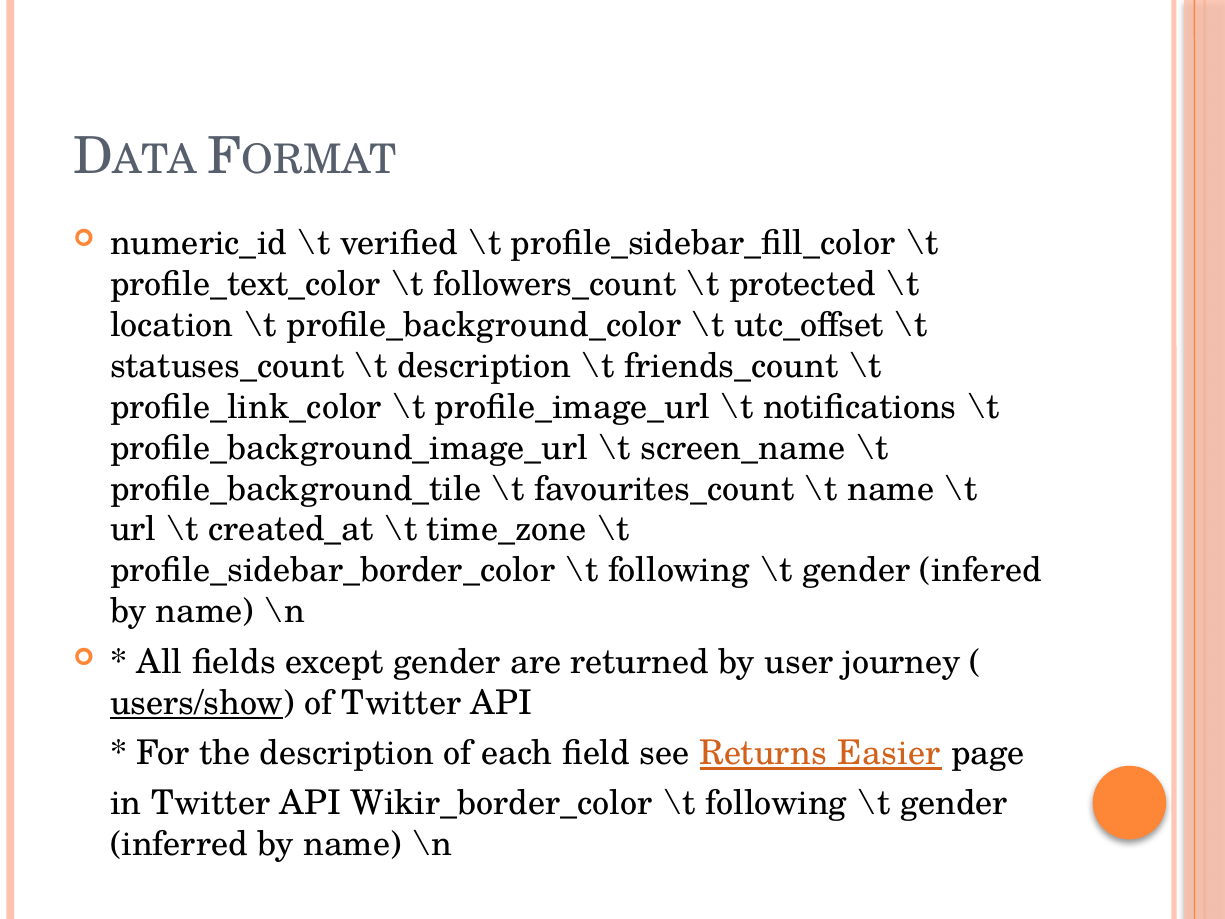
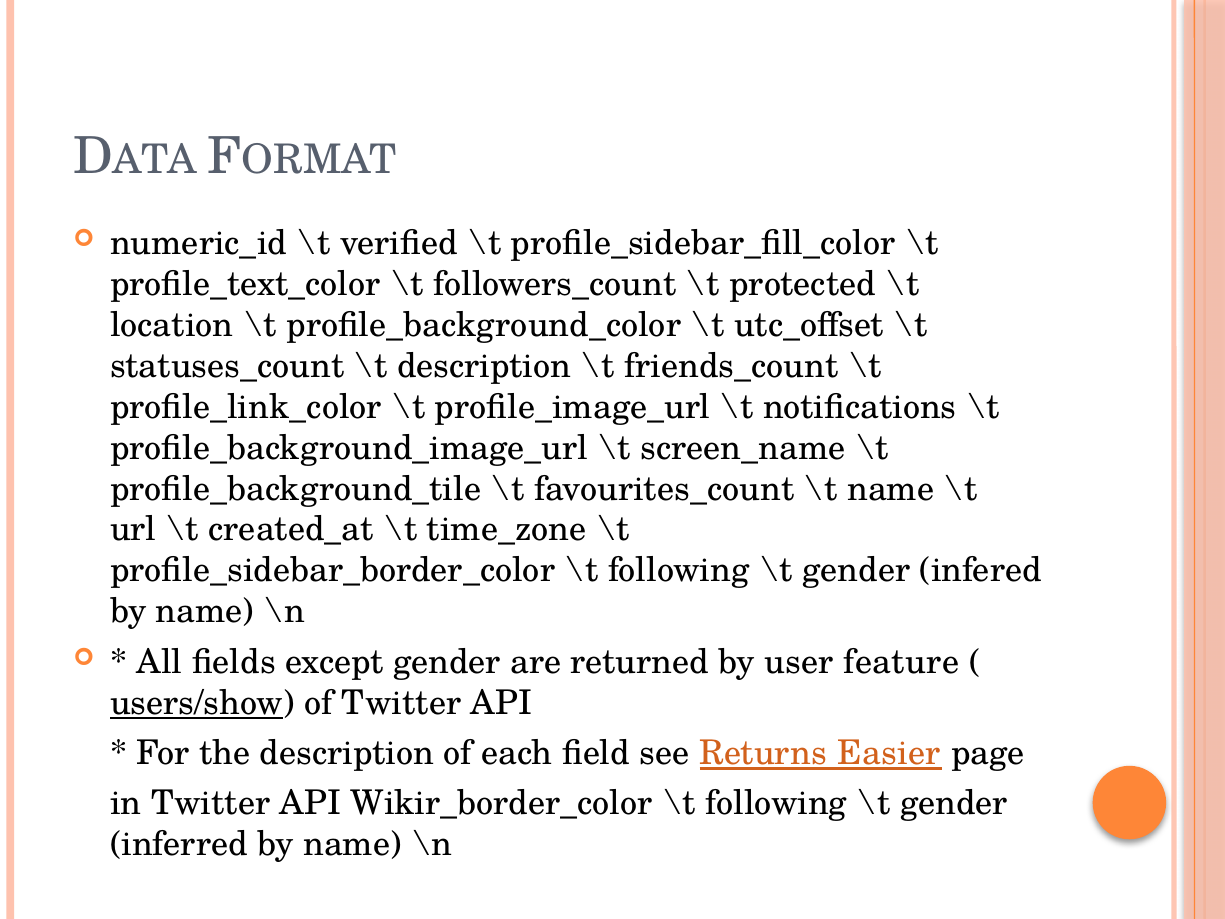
journey: journey -> feature
